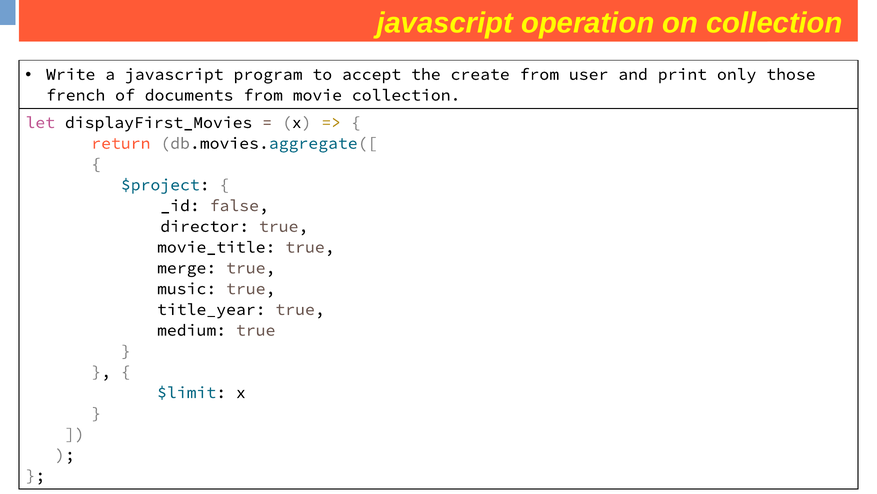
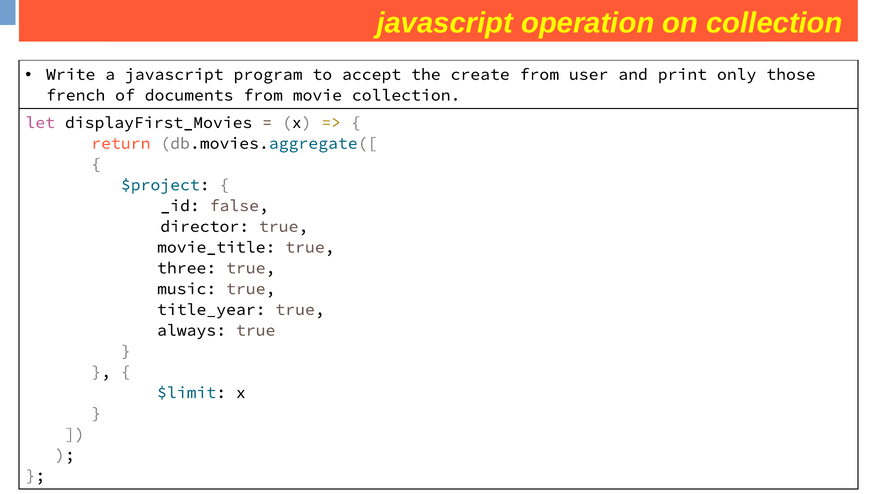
merge: merge -> three
medium: medium -> always
